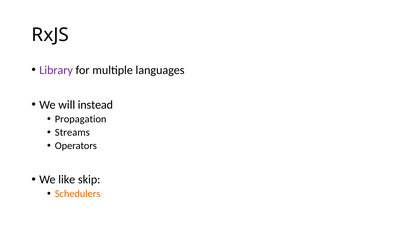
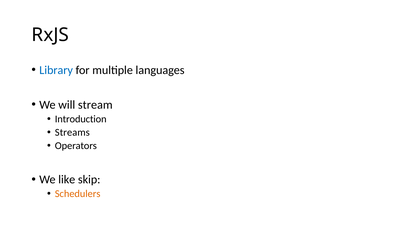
Library colour: purple -> blue
instead: instead -> stream
Propagation: Propagation -> Introduction
